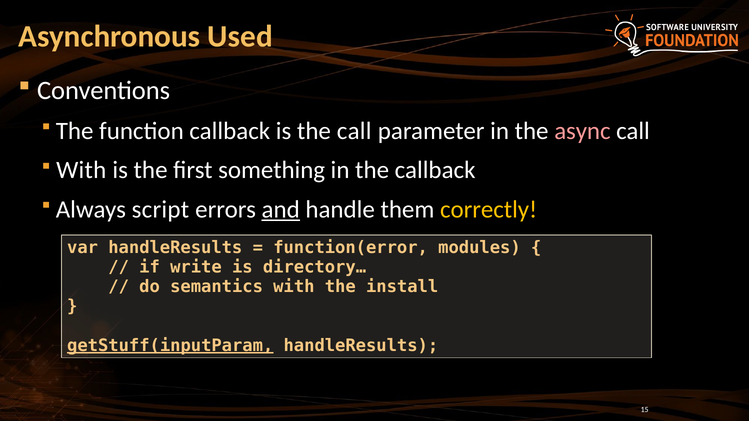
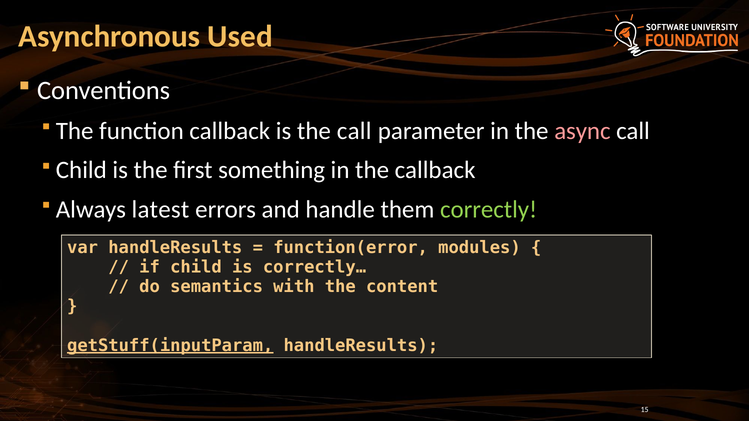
With at (81, 170): With -> Child
script: script -> latest
and underline: present -> none
correctly colour: yellow -> light green
if write: write -> child
directory…: directory… -> correctly…
install: install -> content
